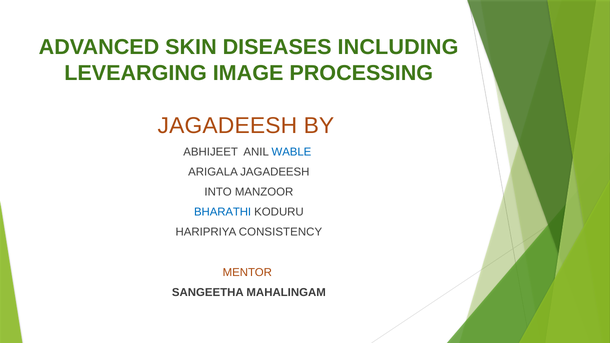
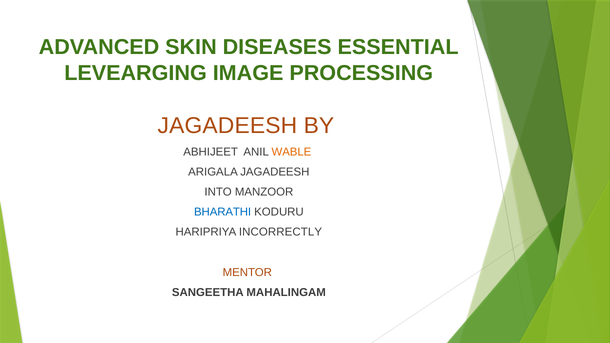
INCLUDING: INCLUDING -> ESSENTIAL
WABLE colour: blue -> orange
CONSISTENCY: CONSISTENCY -> INCORRECTLY
